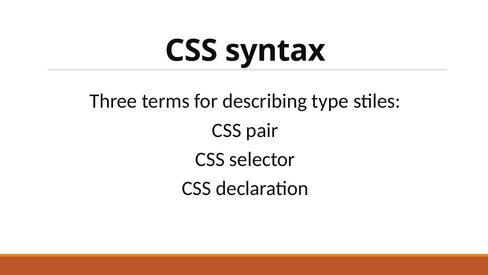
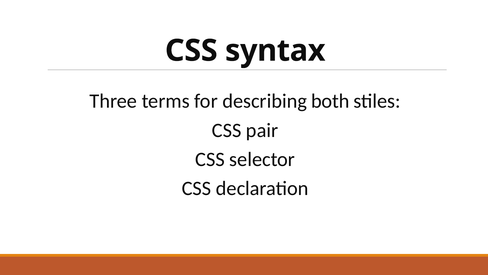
type: type -> both
